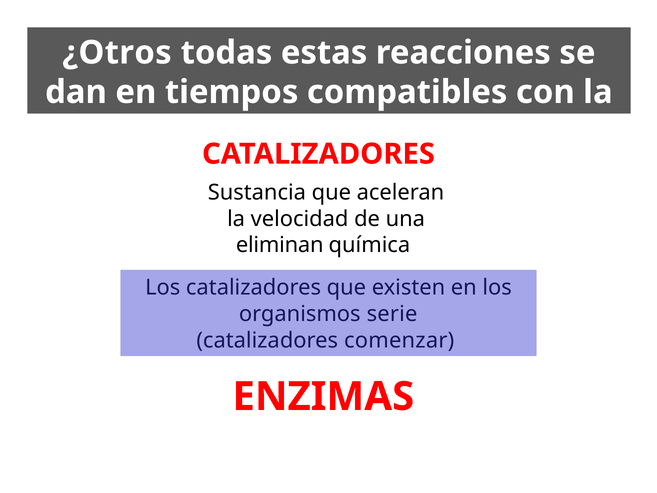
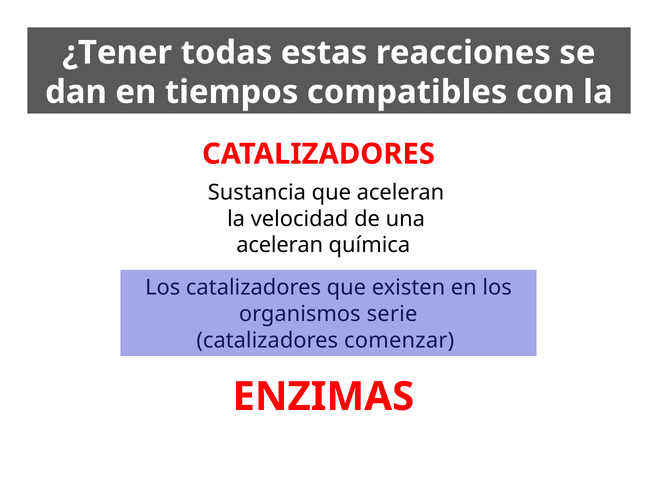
¿Otros: ¿Otros -> ¿Tener
eliminan at (280, 245): eliminan -> aceleran
